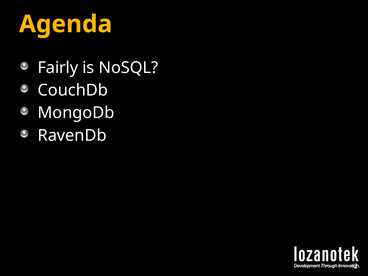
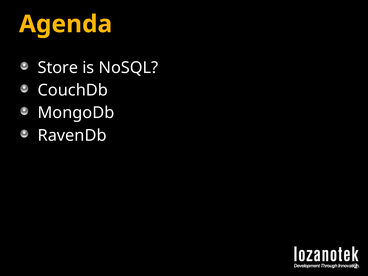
Fairly: Fairly -> Store
